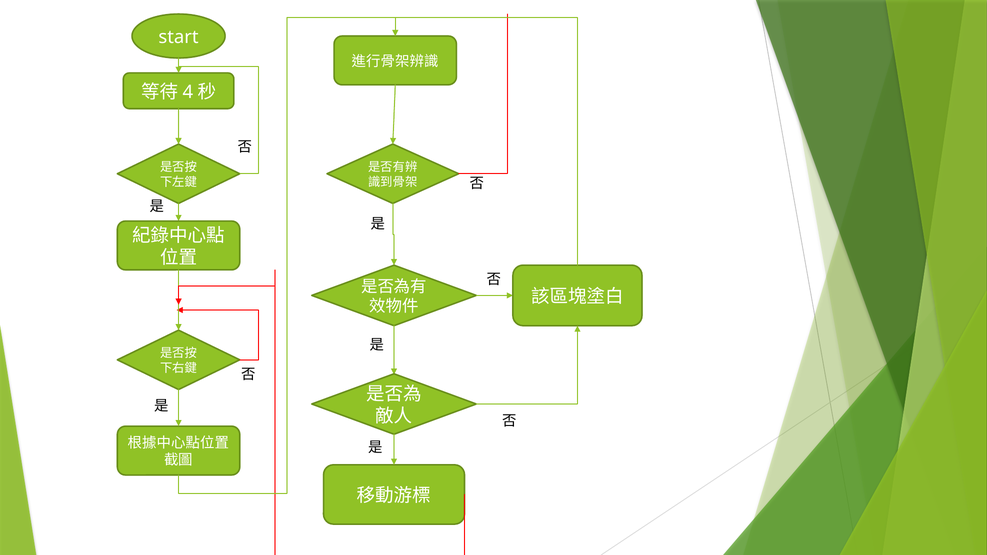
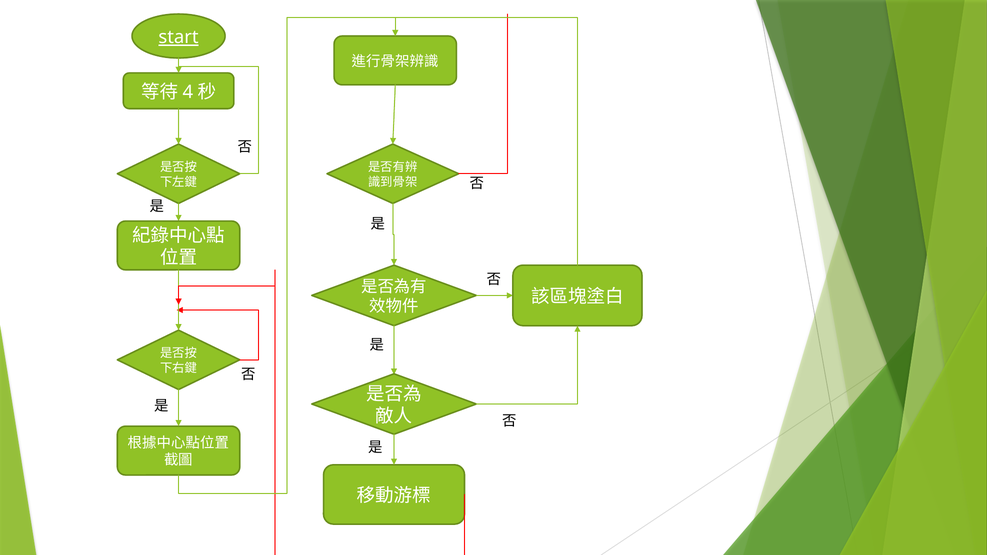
start underline: none -> present
